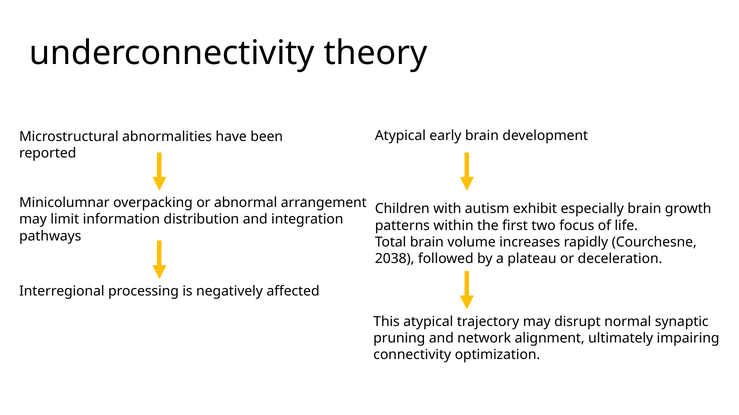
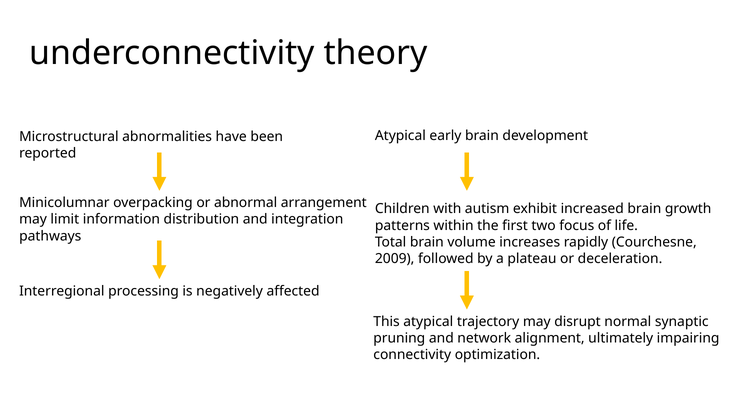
especially: especially -> increased
2038: 2038 -> 2009
